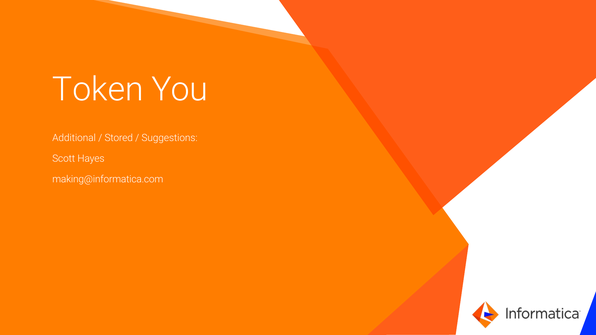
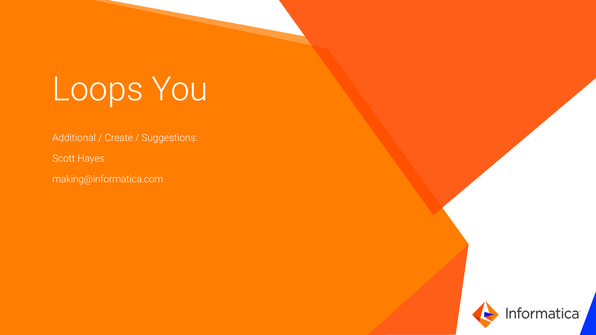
Token: Token -> Loops
Stored: Stored -> Create
